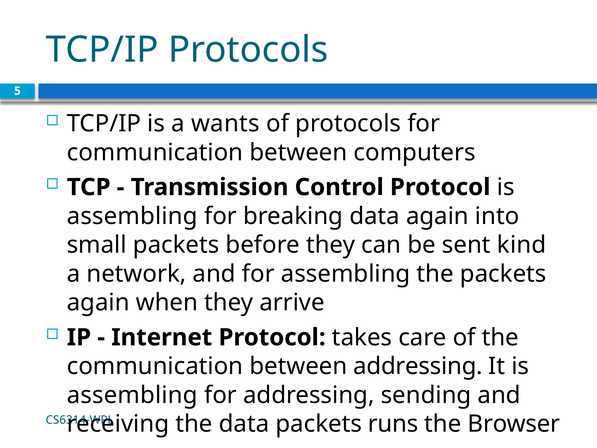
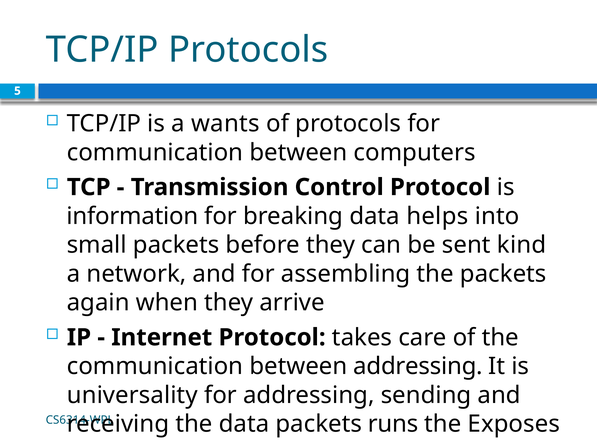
assembling at (132, 216): assembling -> information
data again: again -> helps
assembling at (132, 395): assembling -> universality
Browser: Browser -> Exposes
